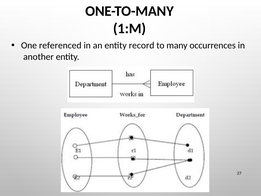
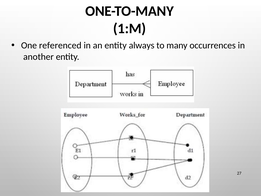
record: record -> always
